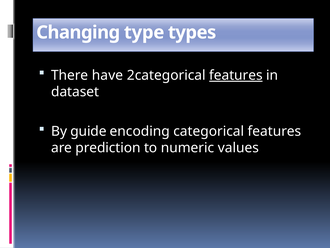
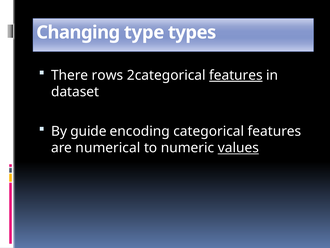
have: have -> rows
prediction: prediction -> numerical
values underline: none -> present
